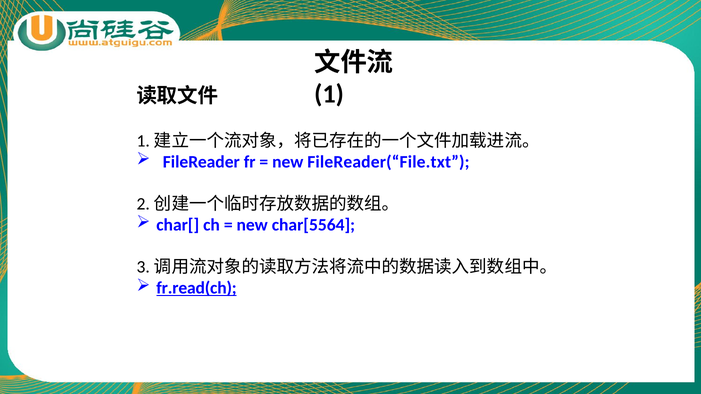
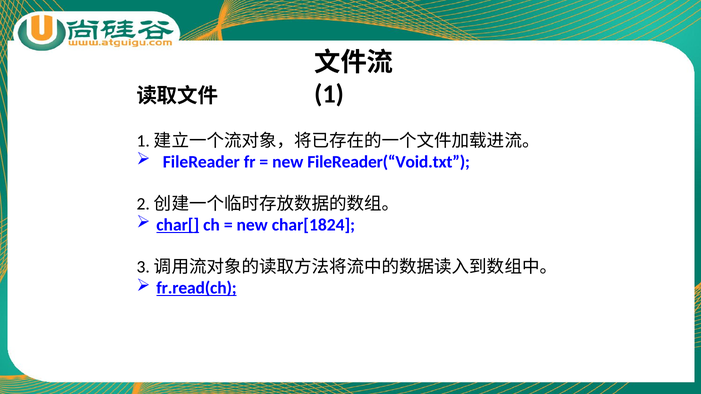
FileReader(“File.txt: FileReader(“File.txt -> FileReader(“Void.txt
char[ underline: none -> present
char[5564: char[5564 -> char[1824
